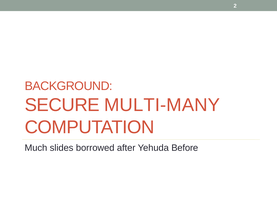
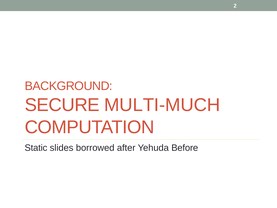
MULTI-MANY: MULTI-MANY -> MULTI-MUCH
Much: Much -> Static
